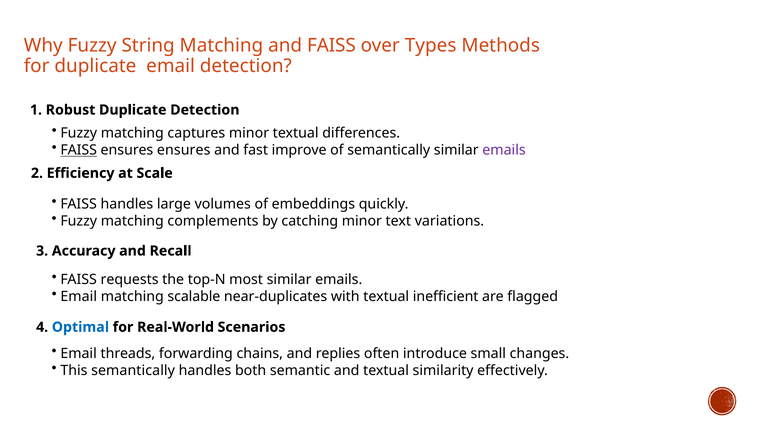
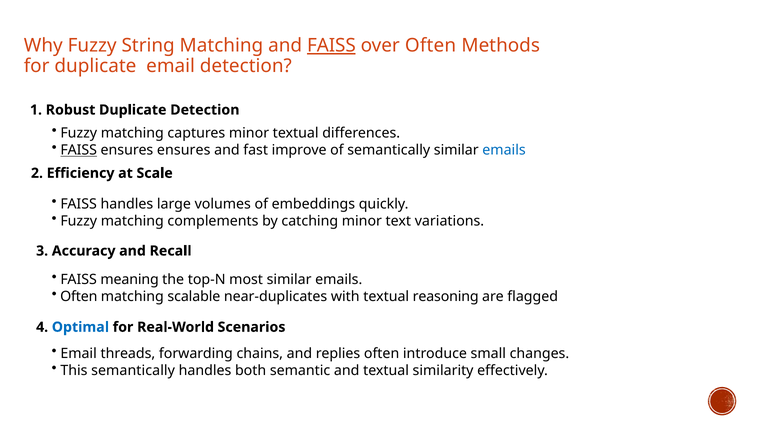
FAISS at (331, 46) underline: none -> present
over Types: Types -> Often
emails at (504, 150) colour: purple -> blue
requests: requests -> meaning
Email at (79, 296): Email -> Often
inefficient: inefficient -> reasoning
